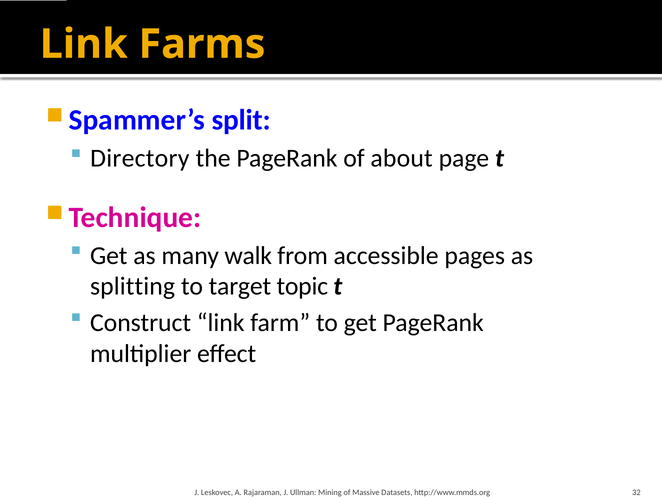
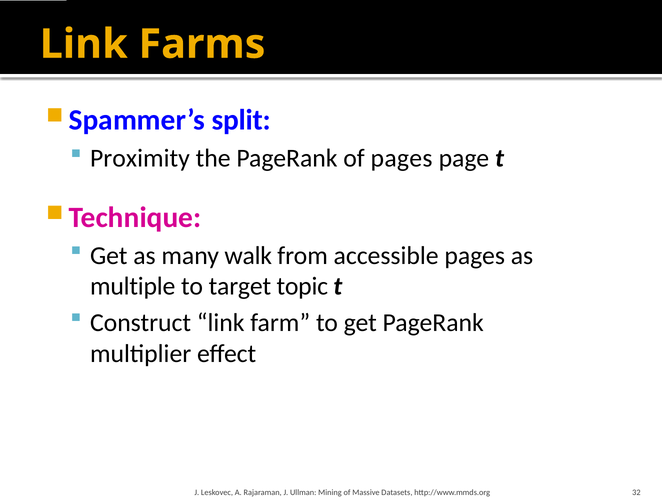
Directory: Directory -> Proximity
of about: about -> pages
splitting: splitting -> multiple
